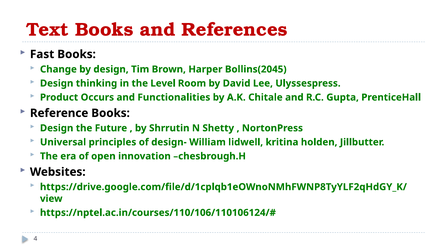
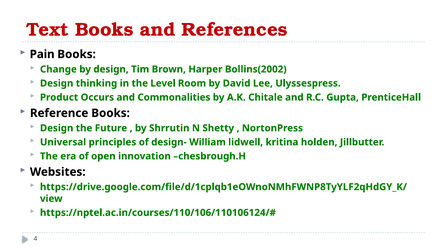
Fast: Fast -> Pain
Bollins(2045: Bollins(2045 -> Bollins(2002
Functionalities: Functionalities -> Commonalities
